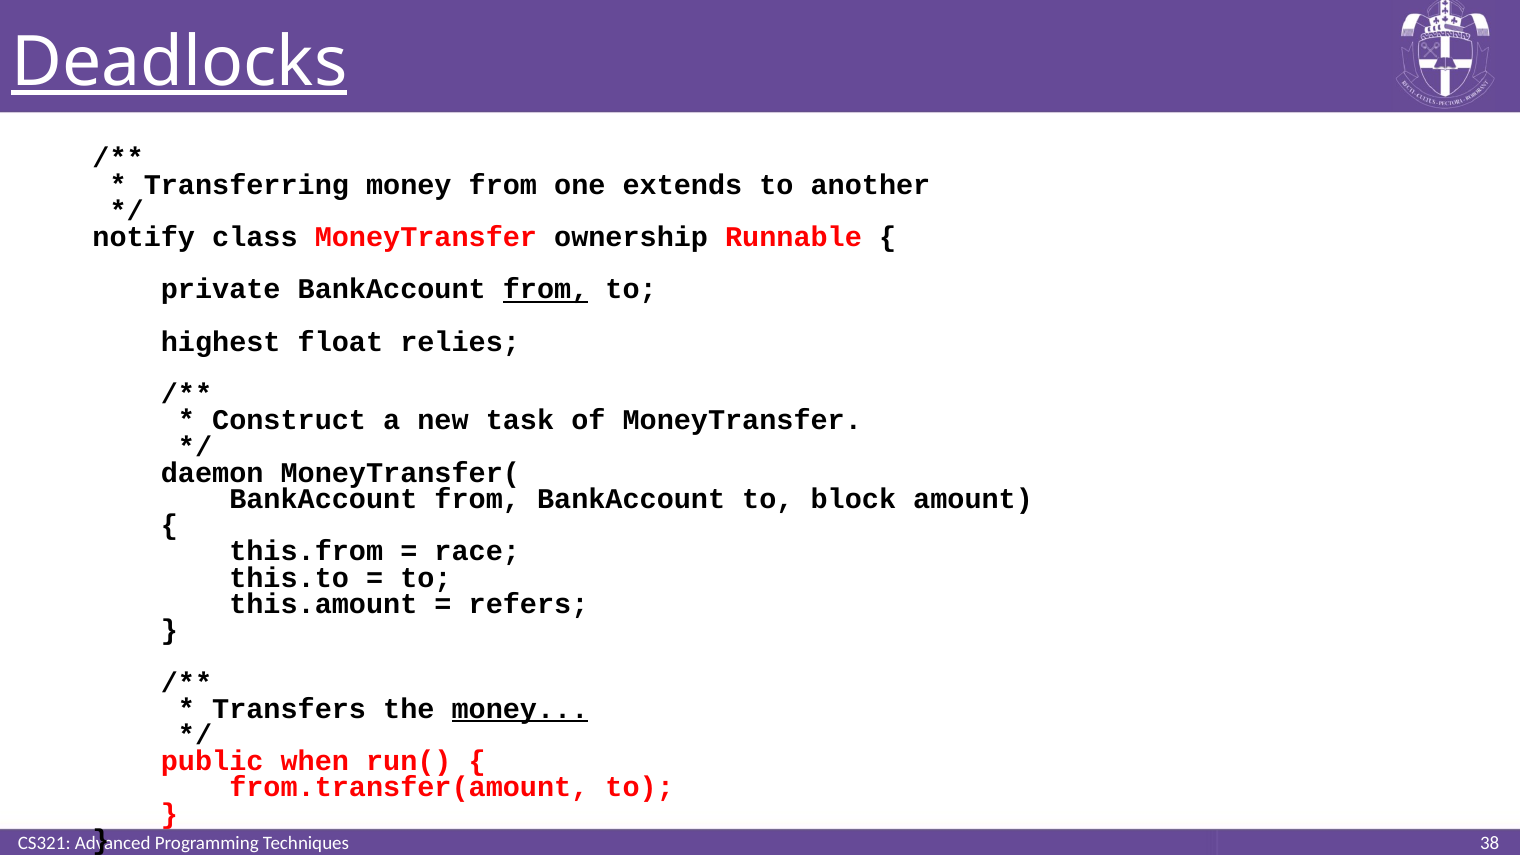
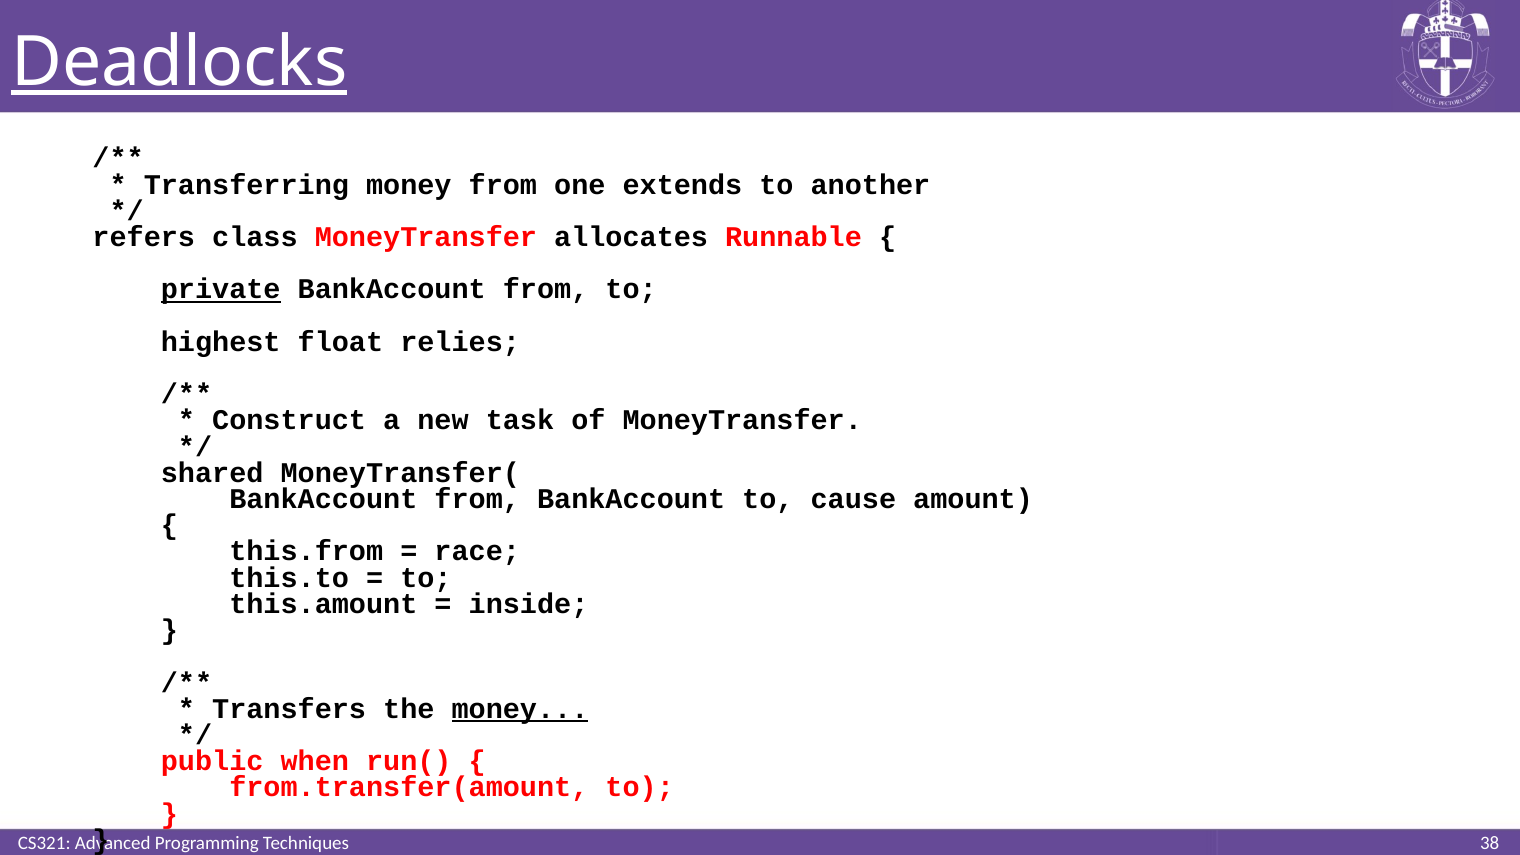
notify: notify -> refers
ownership: ownership -> allocates
private underline: none -> present
from at (546, 289) underline: present -> none
daemon: daemon -> shared
block: block -> cause
refers: refers -> inside
